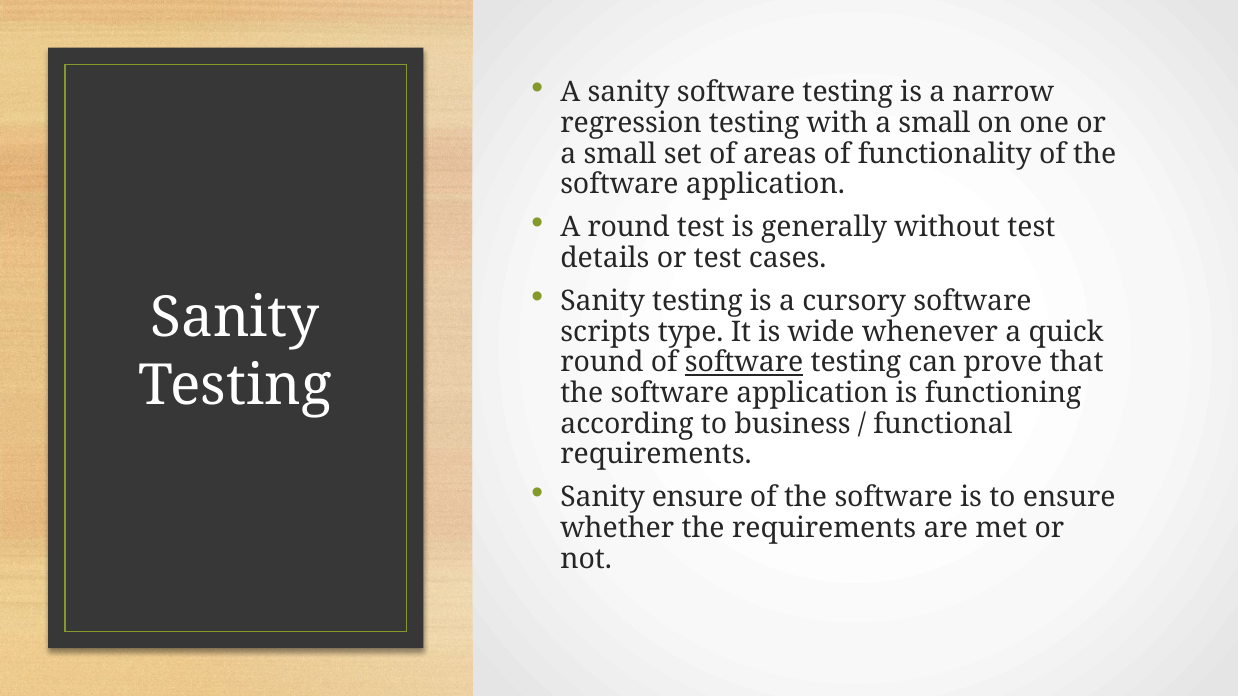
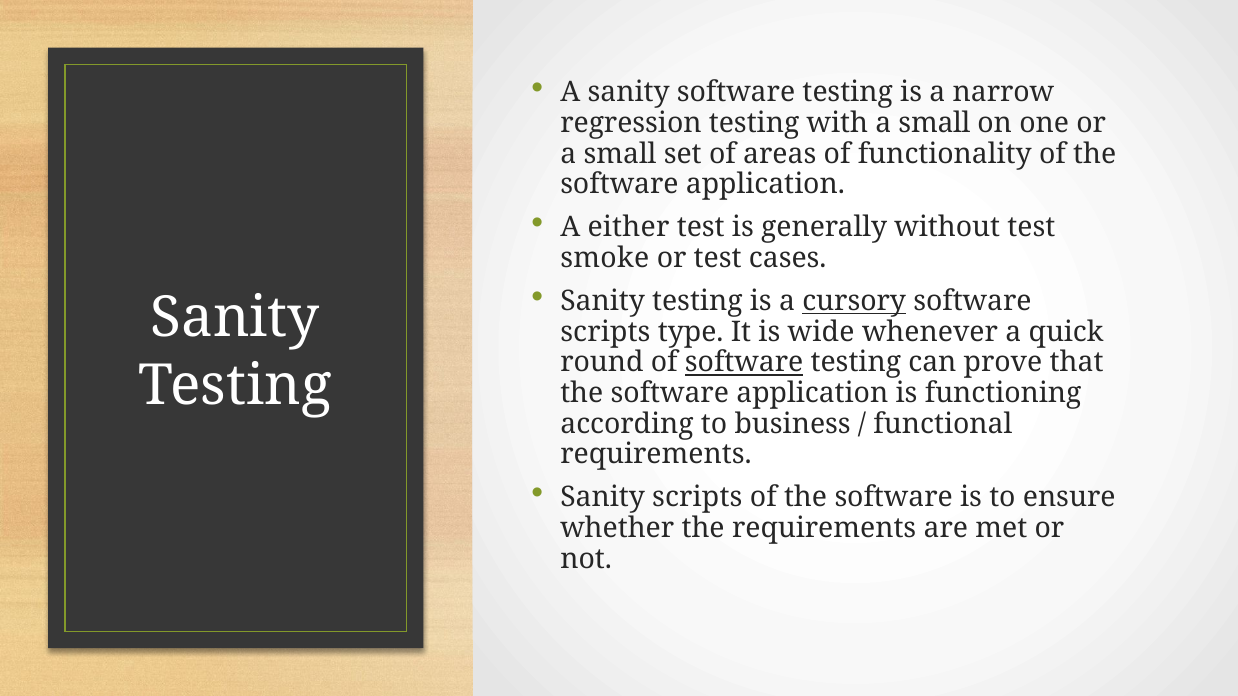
A round: round -> either
details: details -> smoke
cursory underline: none -> present
Sanity ensure: ensure -> scripts
